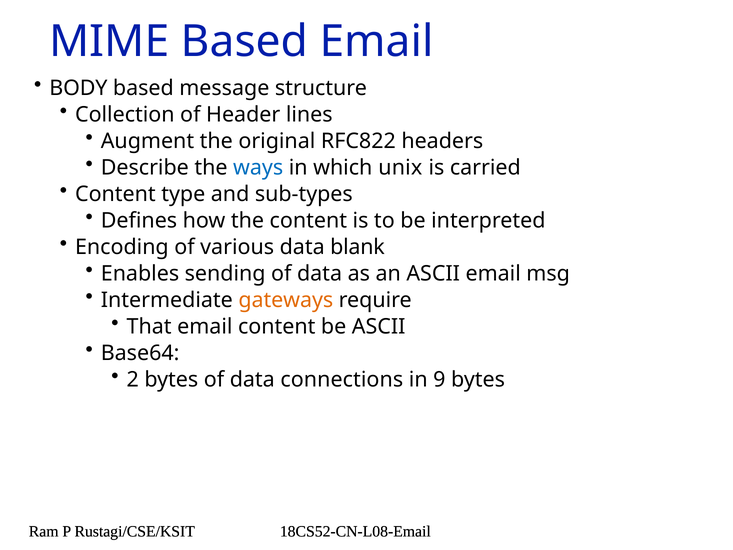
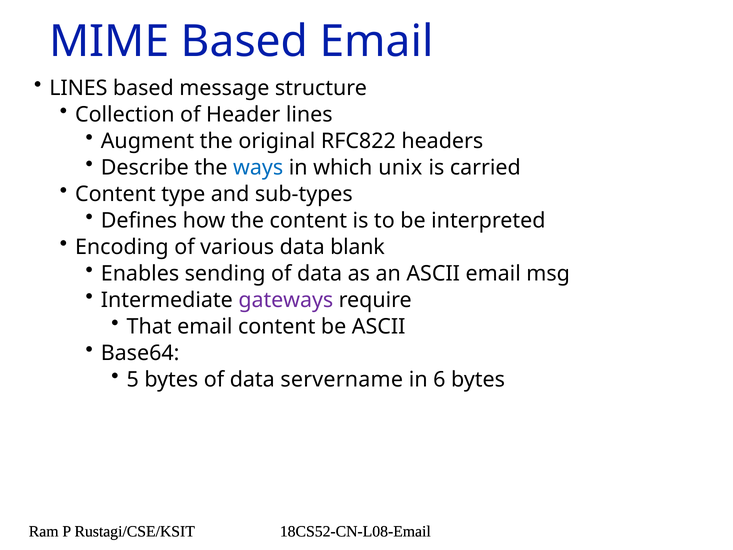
BODY at (78, 88): BODY -> LINES
gateways colour: orange -> purple
2: 2 -> 5
connections: connections -> servername
9: 9 -> 6
